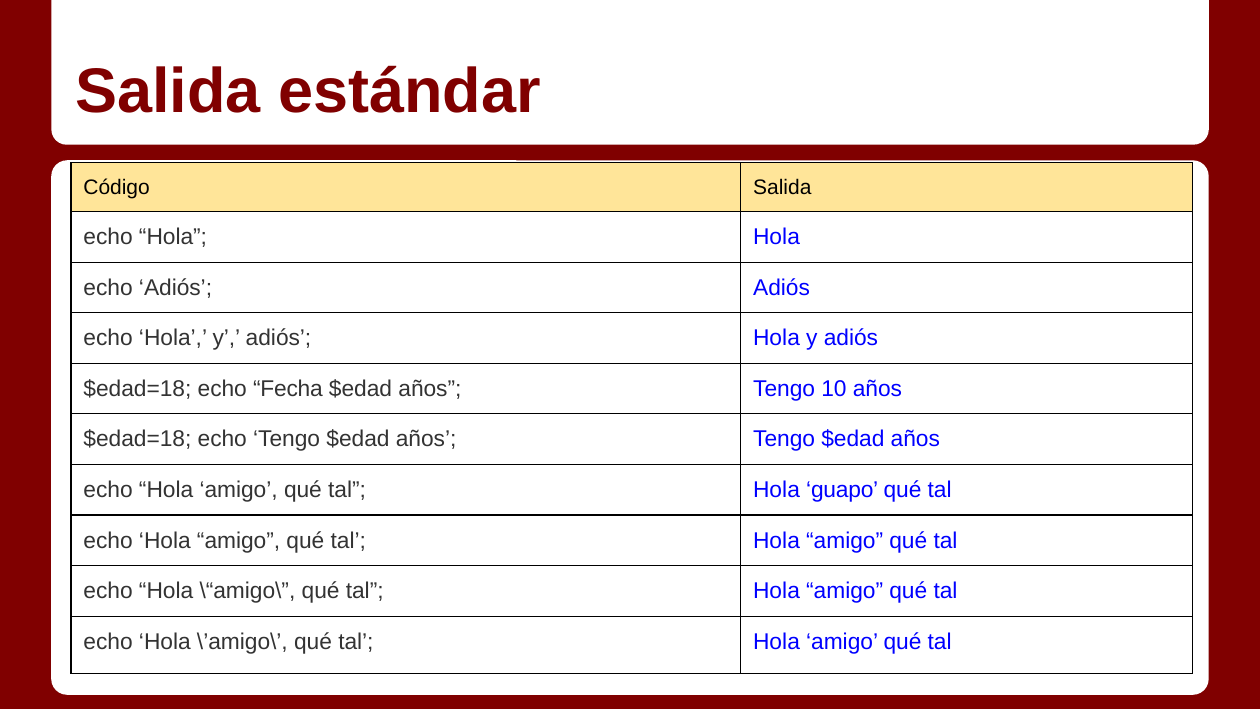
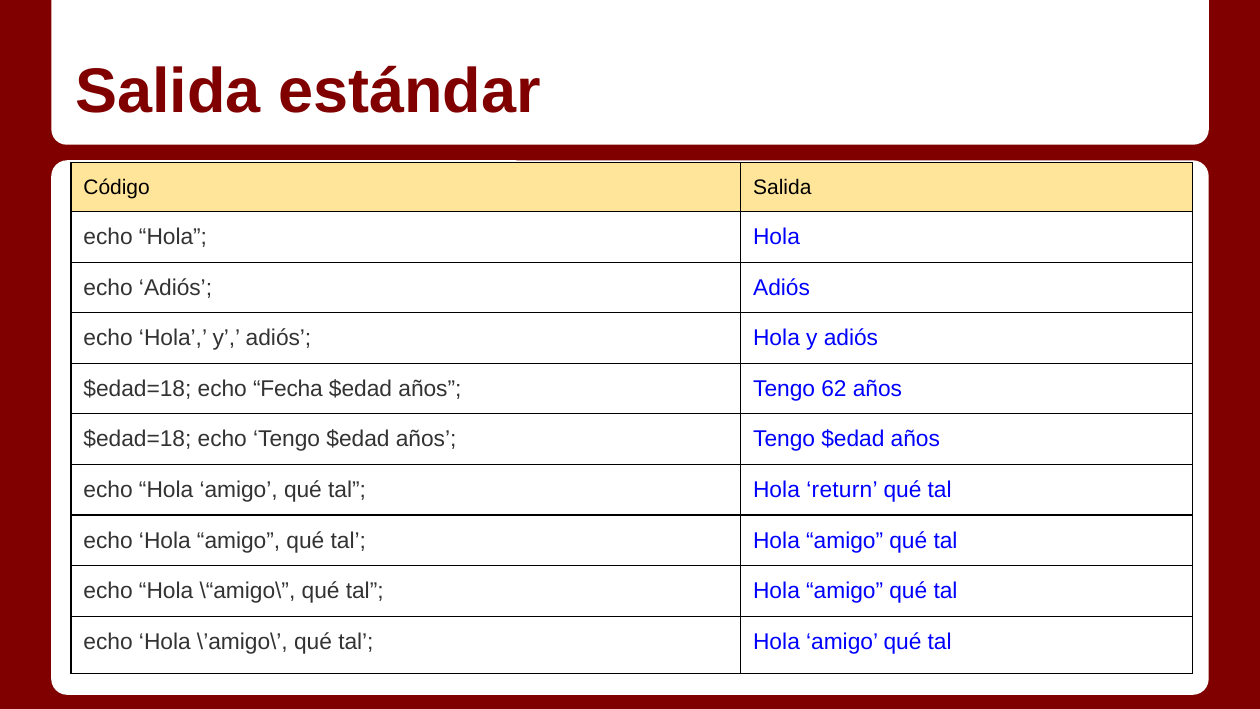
10: 10 -> 62
guapo: guapo -> return
